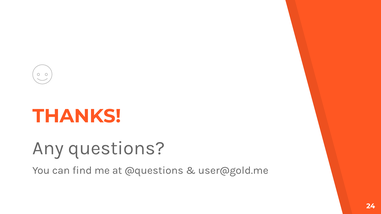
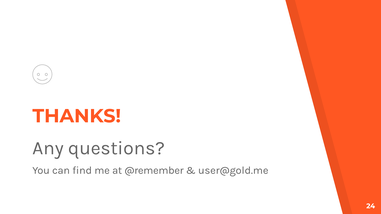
@questions: @questions -> @remember
